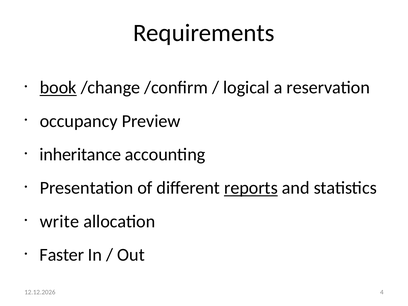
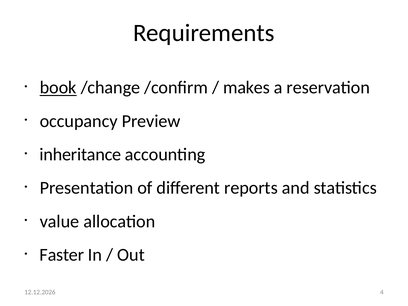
logical: logical -> makes
reports underline: present -> none
write: write -> value
